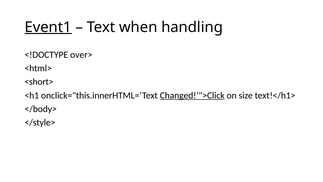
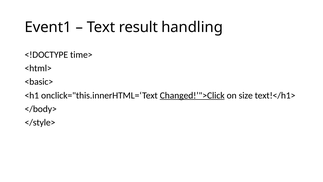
Event1 underline: present -> none
when: when -> result
over>: over> -> time>
<short>: <short> -> <basic>
